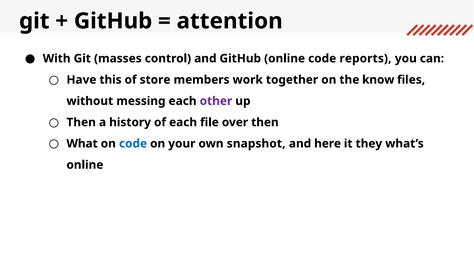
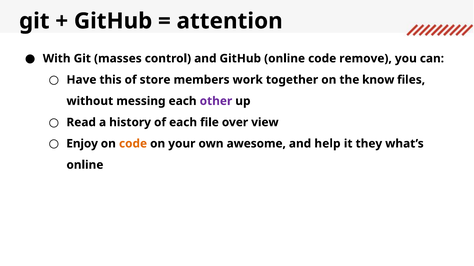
reports: reports -> remove
Then at (81, 123): Then -> Read
over then: then -> view
What: What -> Enjoy
code at (133, 144) colour: blue -> orange
snapshot: snapshot -> awesome
here: here -> help
